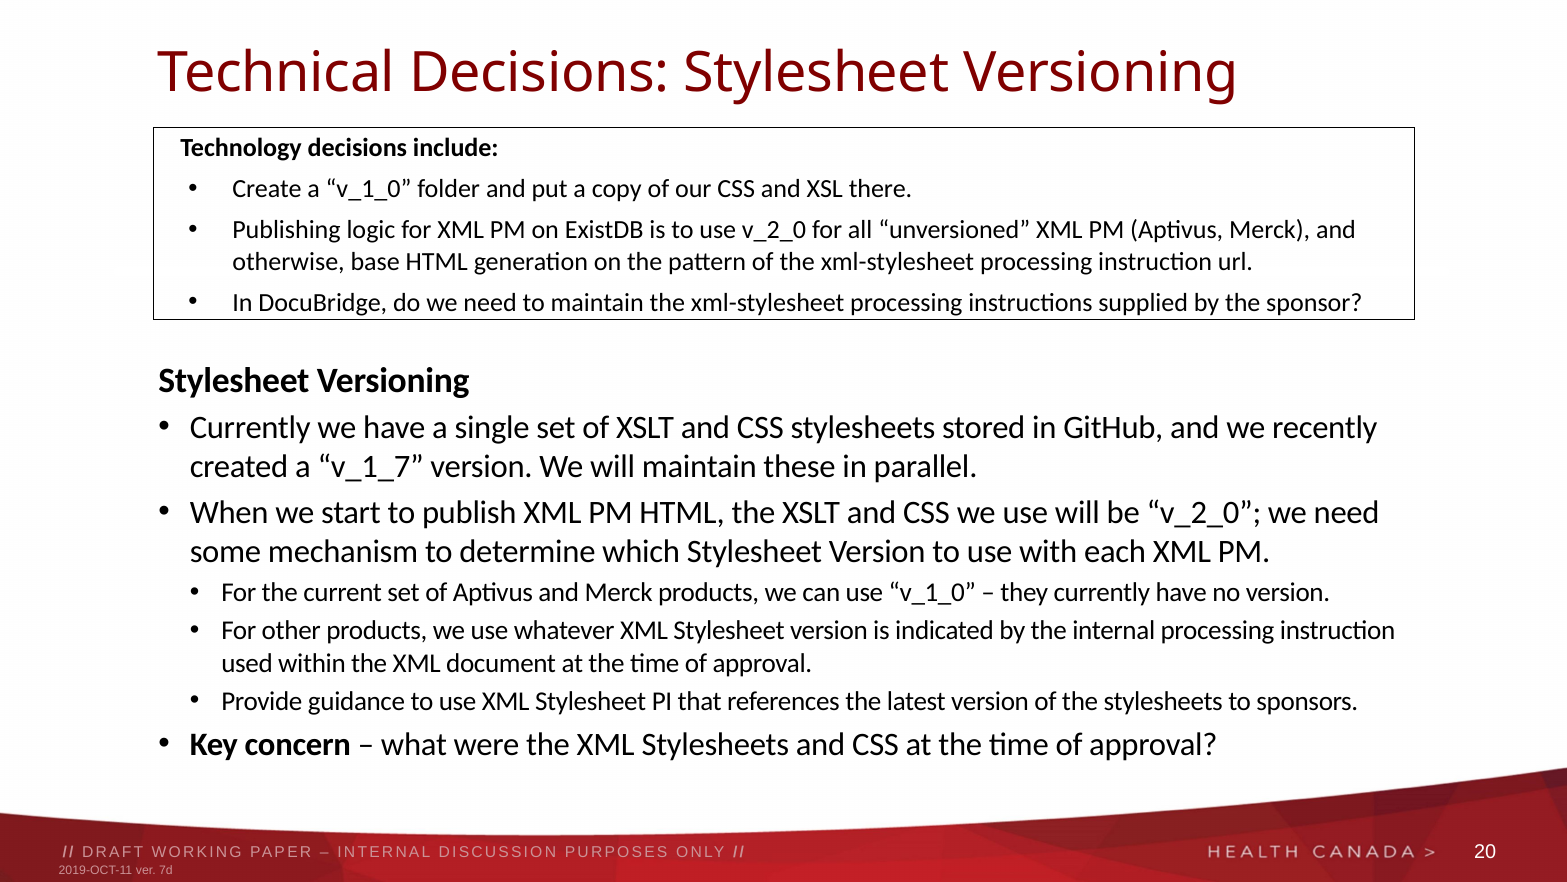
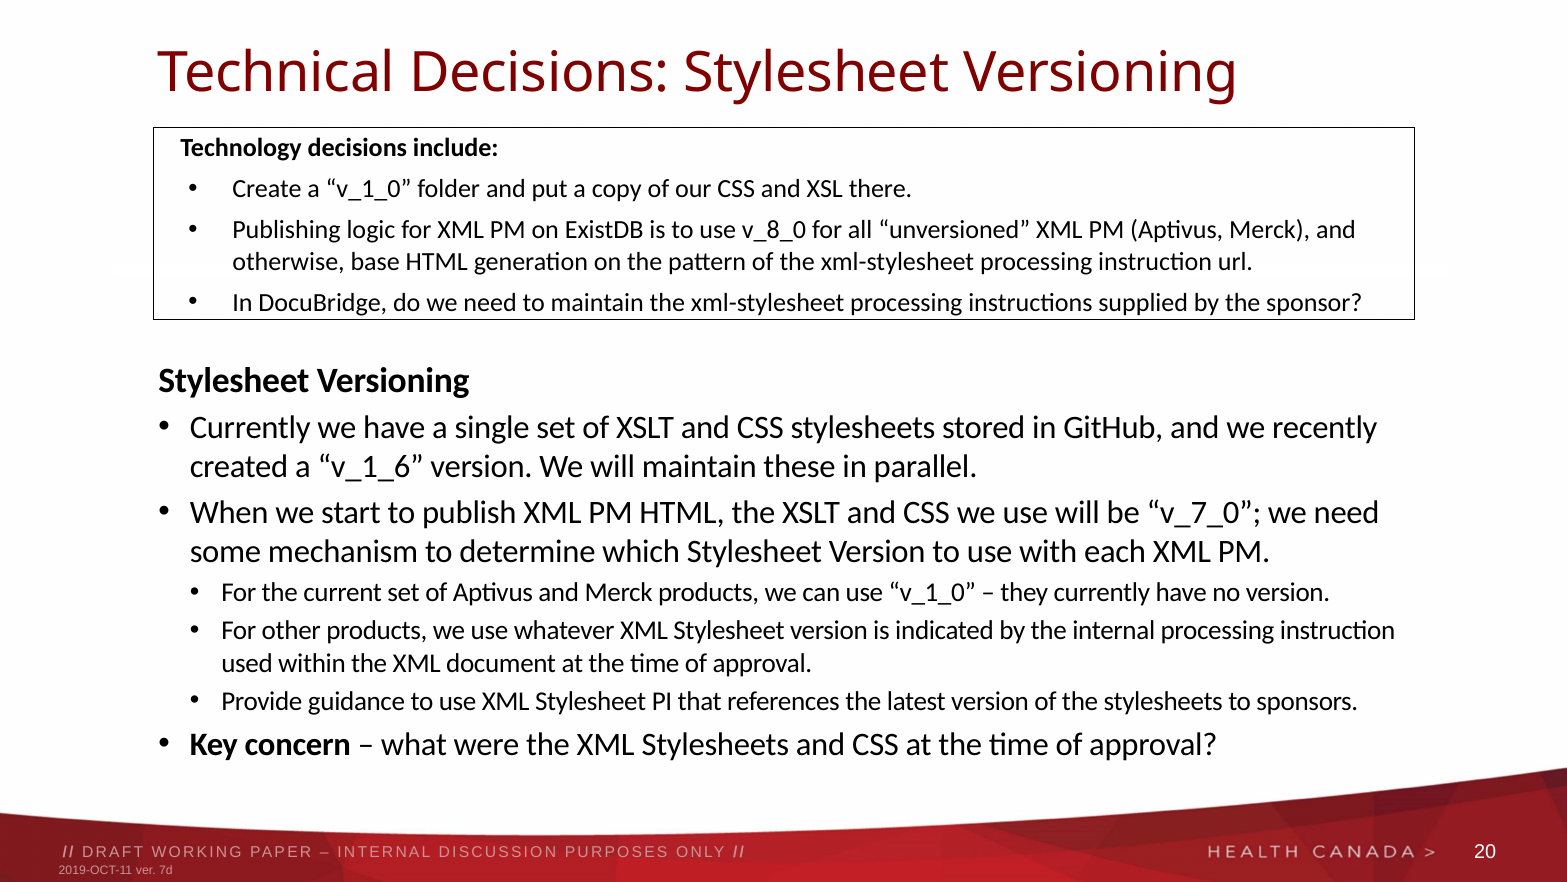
use v_2_0: v_2_0 -> v_8_0
v_1_7: v_1_7 -> v_1_6
be v_2_0: v_2_0 -> v_7_0
